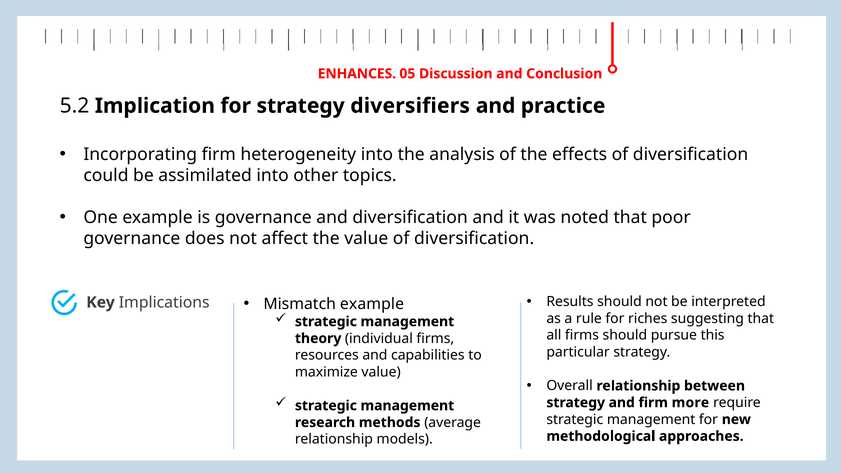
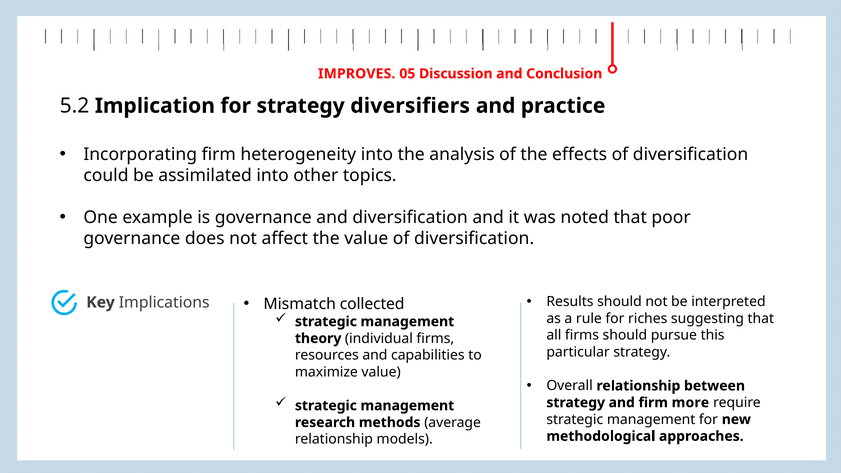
ENHANCES: ENHANCES -> IMPROVES
Mismatch example: example -> collected
